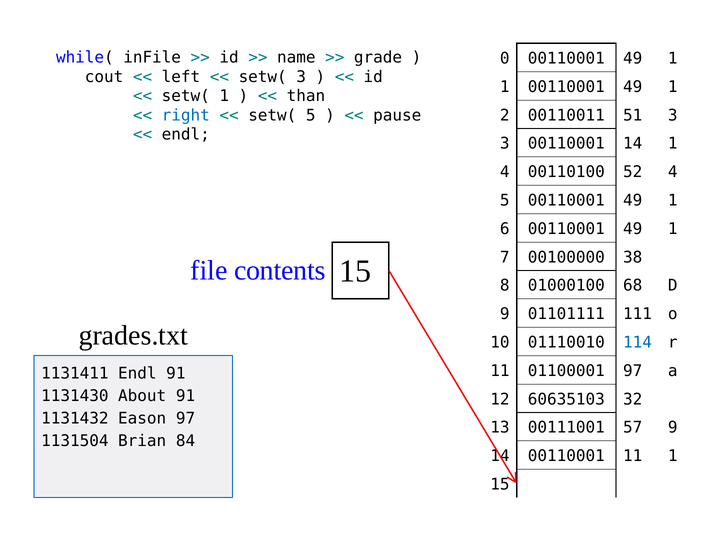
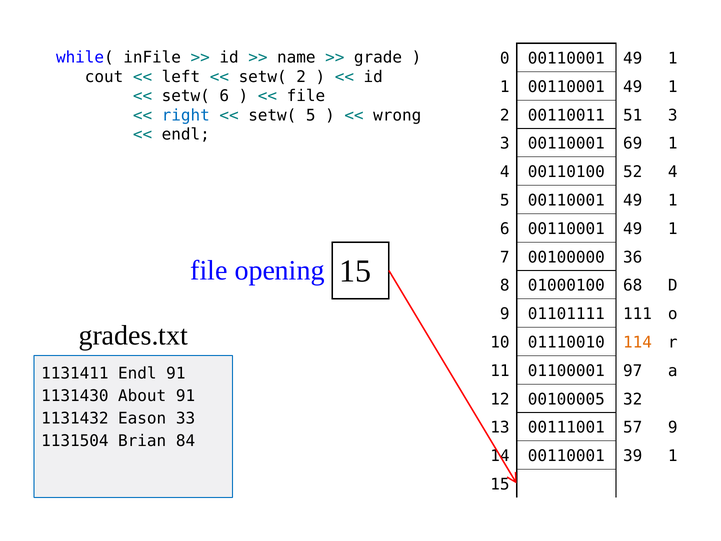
setw( 3: 3 -> 2
setw( 1: 1 -> 6
than at (306, 96): than -> file
pause: pause -> wrong
00110001 14: 14 -> 69
38: 38 -> 36
contents: contents -> opening
114 colour: blue -> orange
60635103: 60635103 -> 00100005
Eason 97: 97 -> 33
00110001 11: 11 -> 39
